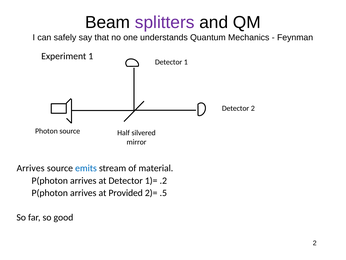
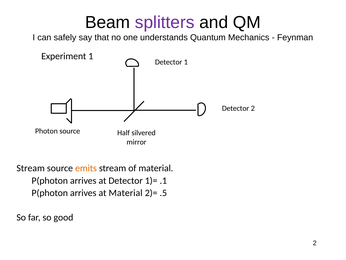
Arrives at (31, 168): Arrives -> Stream
emits colour: blue -> orange
.2: .2 -> .1
at Provided: Provided -> Material
